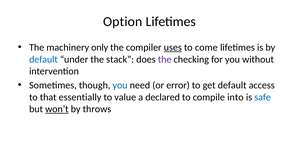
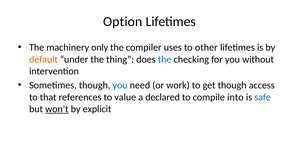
uses underline: present -> none
come: come -> other
default at (43, 59) colour: blue -> orange
stack: stack -> thing
the at (165, 59) colour: purple -> blue
error: error -> work
get default: default -> though
essentially: essentially -> references
throws: throws -> explicit
